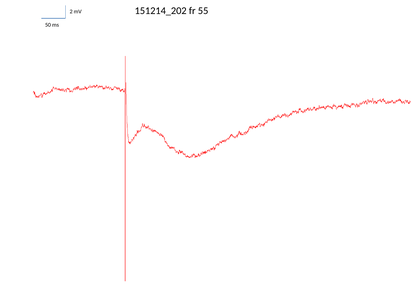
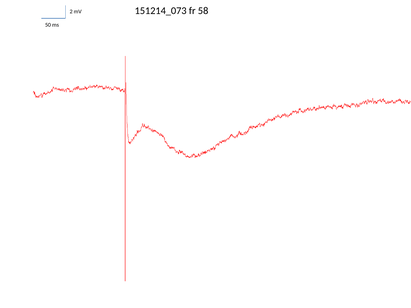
151214_202: 151214_202 -> 151214_073
55: 55 -> 58
